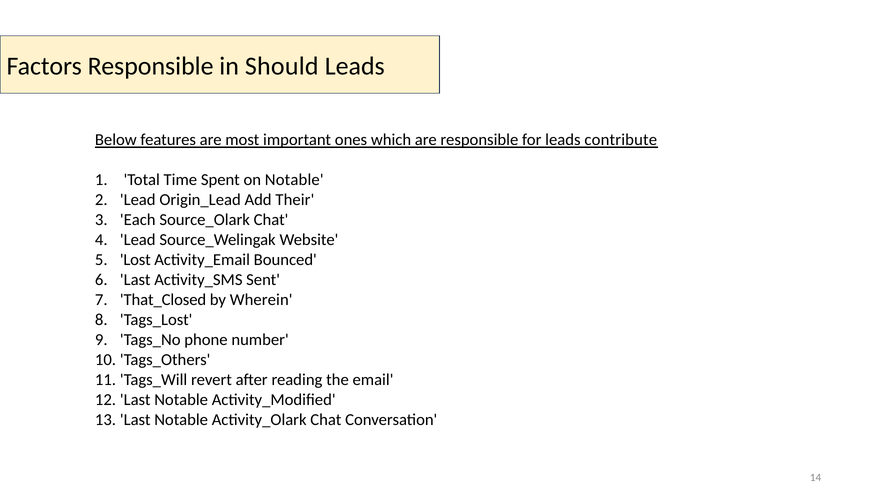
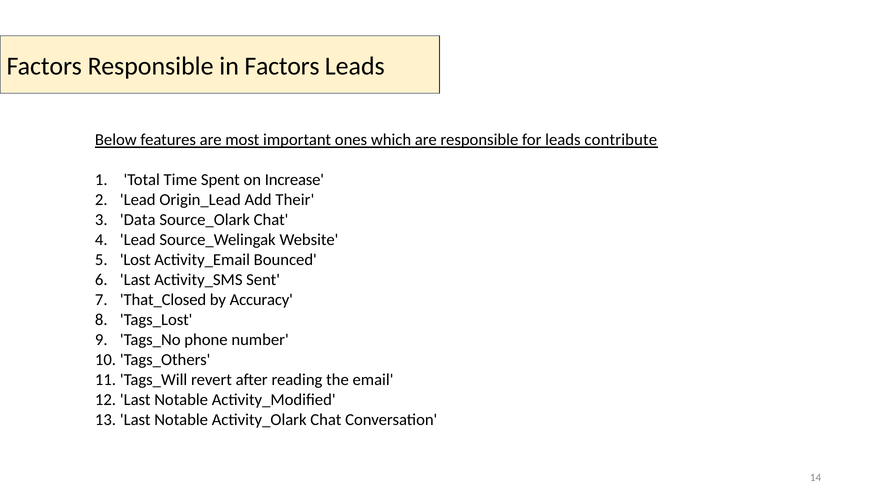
in Should: Should -> Factors
on Notable: Notable -> Increase
Each: Each -> Data
Wherein: Wherein -> Accuracy
